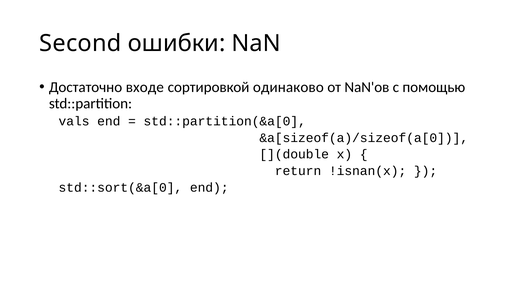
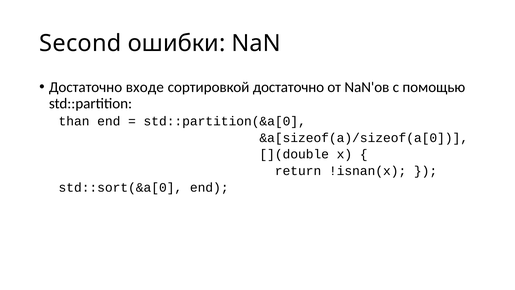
сортировкой одинаково: одинаково -> достаточно
vals: vals -> than
